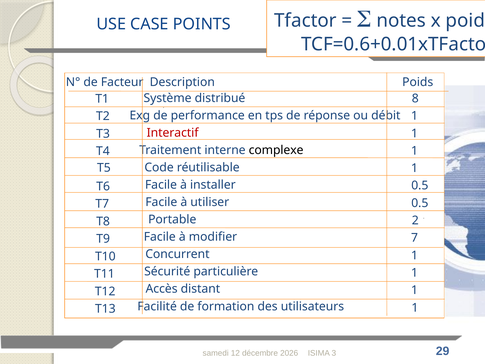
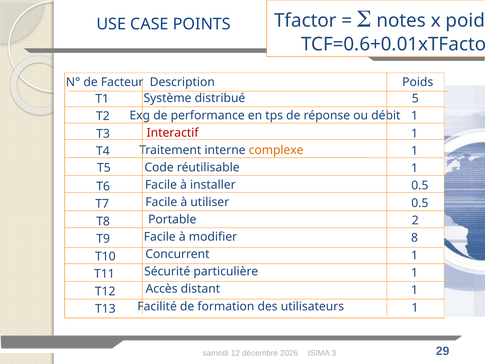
8: 8 -> 5
complexe colour: black -> orange
7: 7 -> 8
